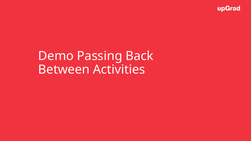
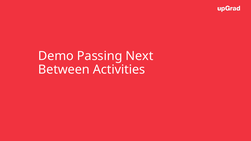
Back: Back -> Next
